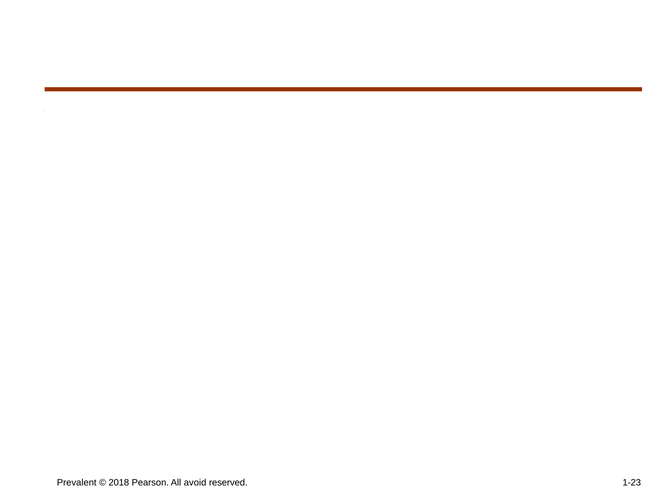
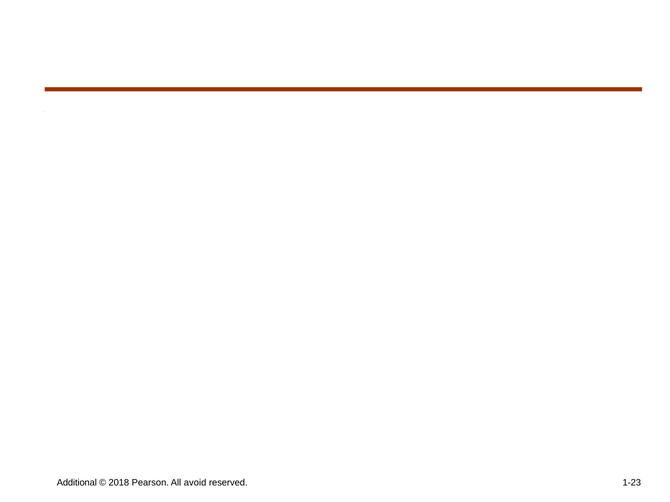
Prevalent: Prevalent -> Additional
